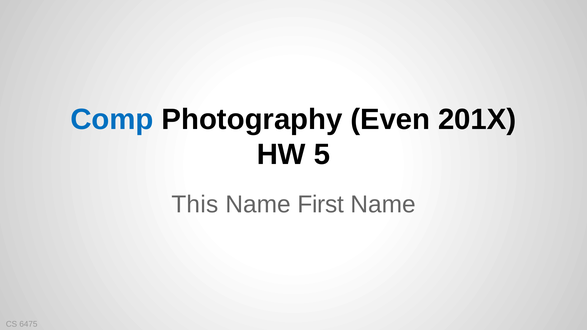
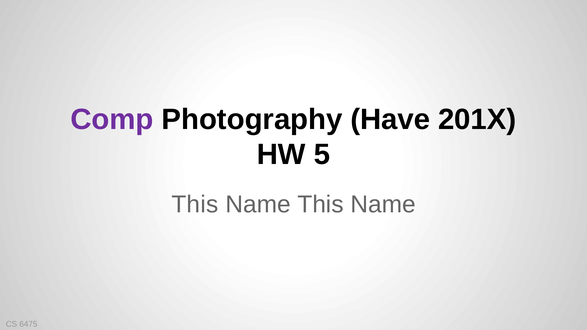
Comp colour: blue -> purple
Even: Even -> Have
Name First: First -> This
